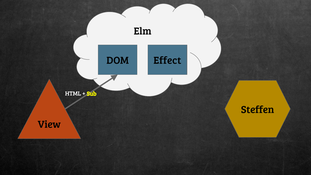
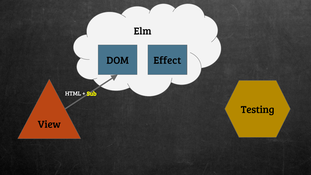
Steffen: Steffen -> Testing
